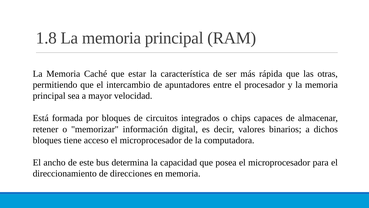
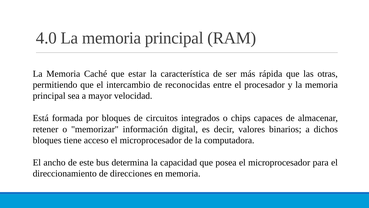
1.8: 1.8 -> 4.0
apuntadores: apuntadores -> reconocidas
